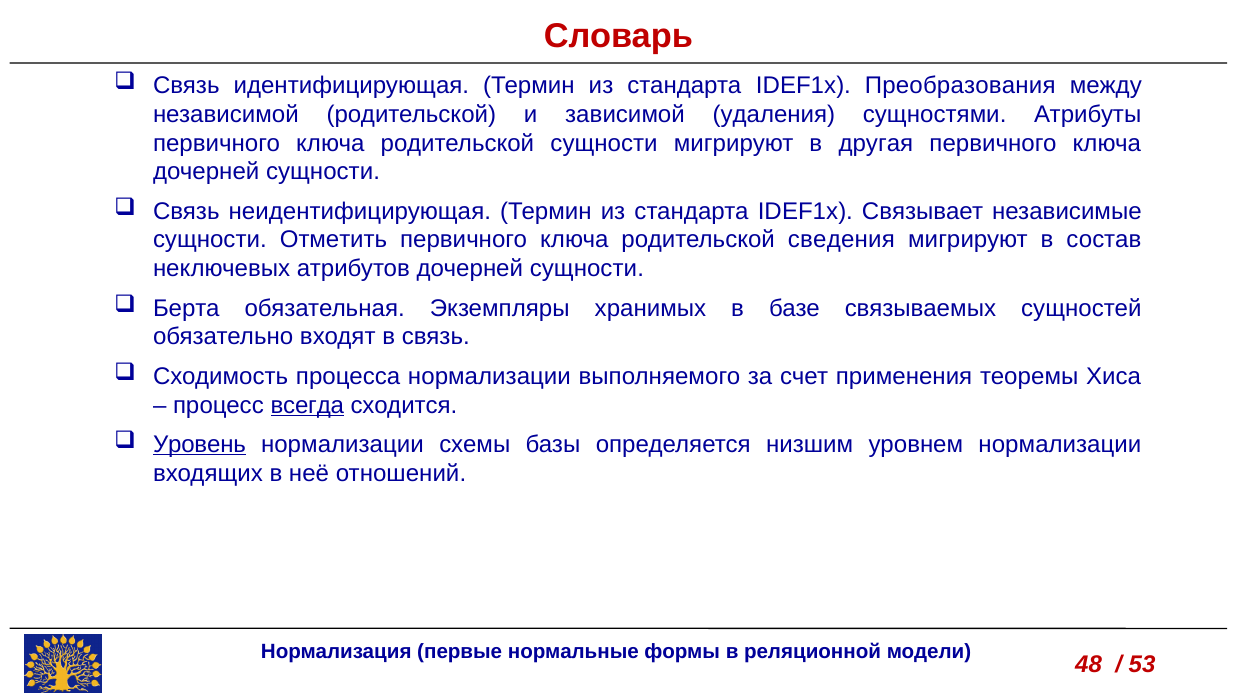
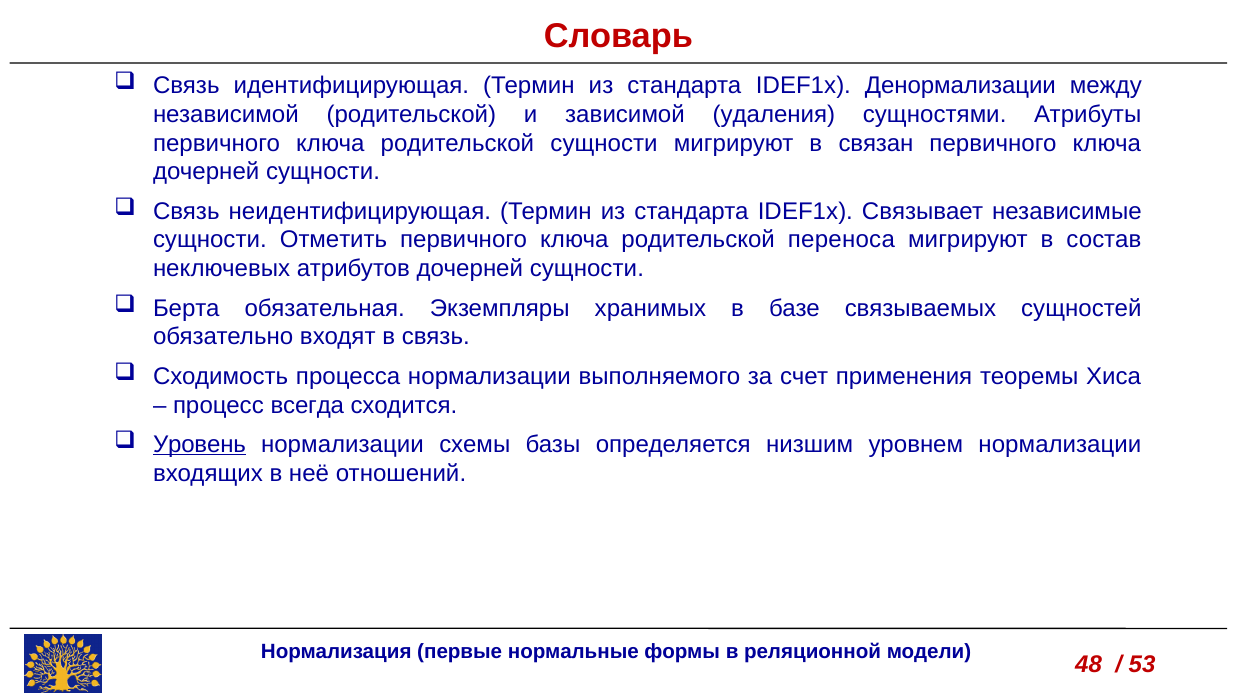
Преобразования: Преобразования -> Денормализации
другая: другая -> связан
сведения: сведения -> переноса
всегда underline: present -> none
